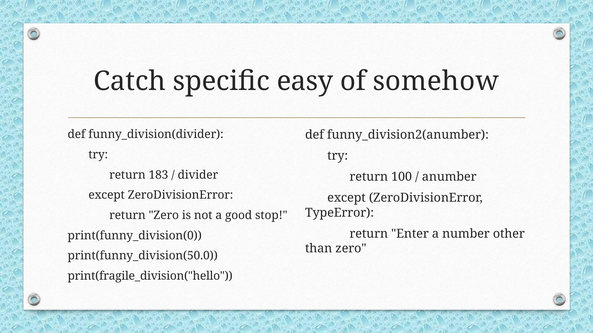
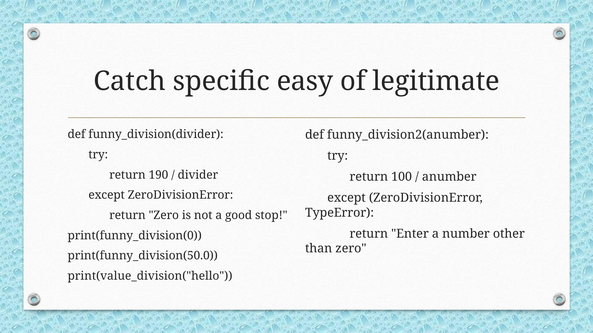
somehow: somehow -> legitimate
183: 183 -> 190
print(fragile_division("hello: print(fragile_division("hello -> print(value_division("hello
